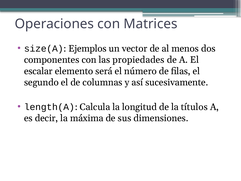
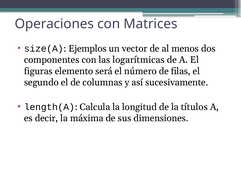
propiedades: propiedades -> logarítmicas
escalar: escalar -> figuras
